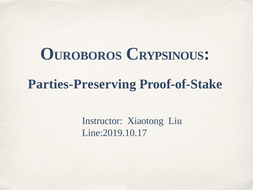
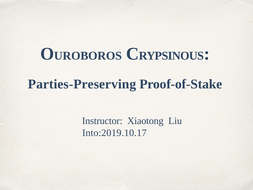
Line:2019.10.17: Line:2019.10.17 -> Into:2019.10.17
